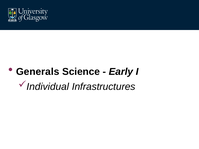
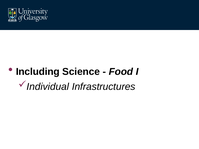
Generals: Generals -> Including
Early: Early -> Food
